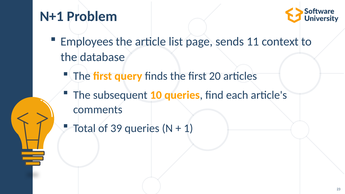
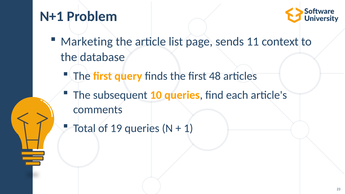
Employees: Employees -> Marketing
20: 20 -> 48
39: 39 -> 19
